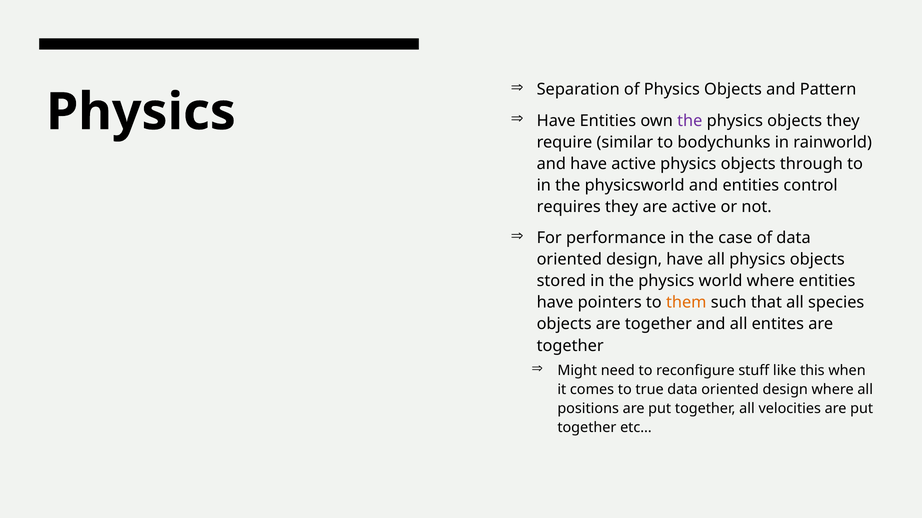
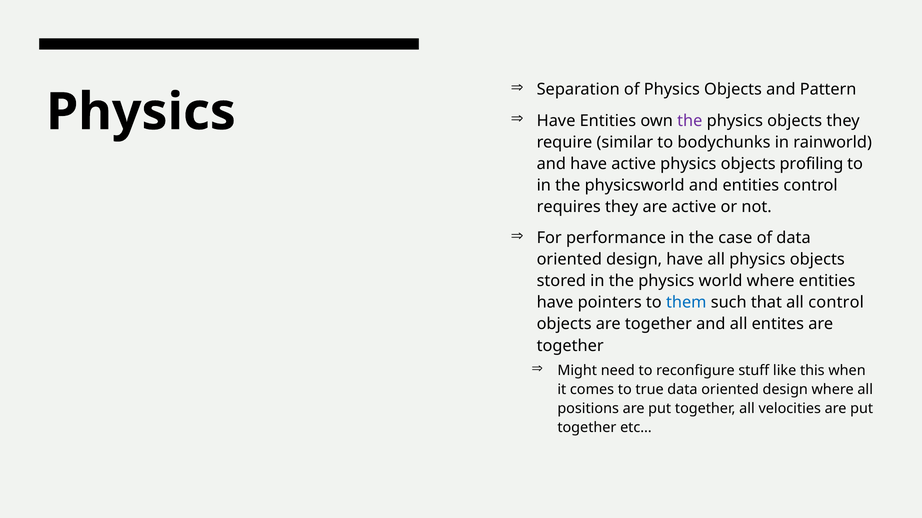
through: through -> profiling
them colour: orange -> blue
all species: species -> control
